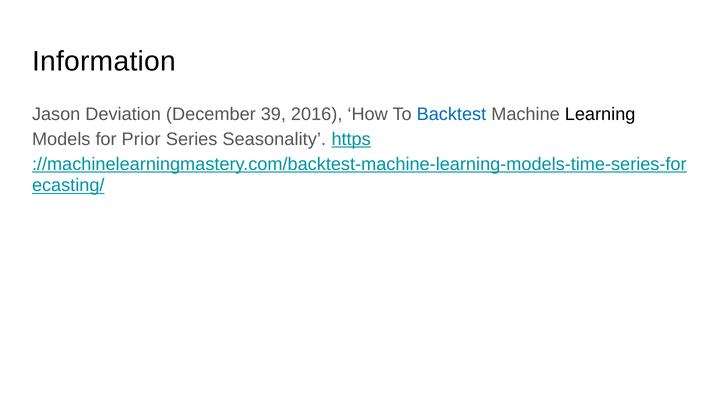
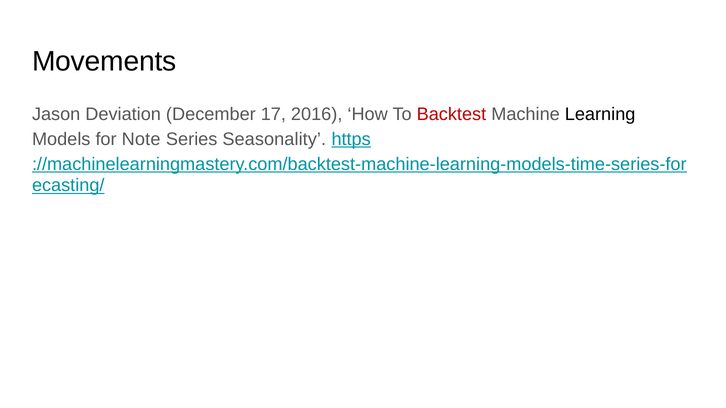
Information: Information -> Movements
39: 39 -> 17
Backtest colour: blue -> red
Prior: Prior -> Note
